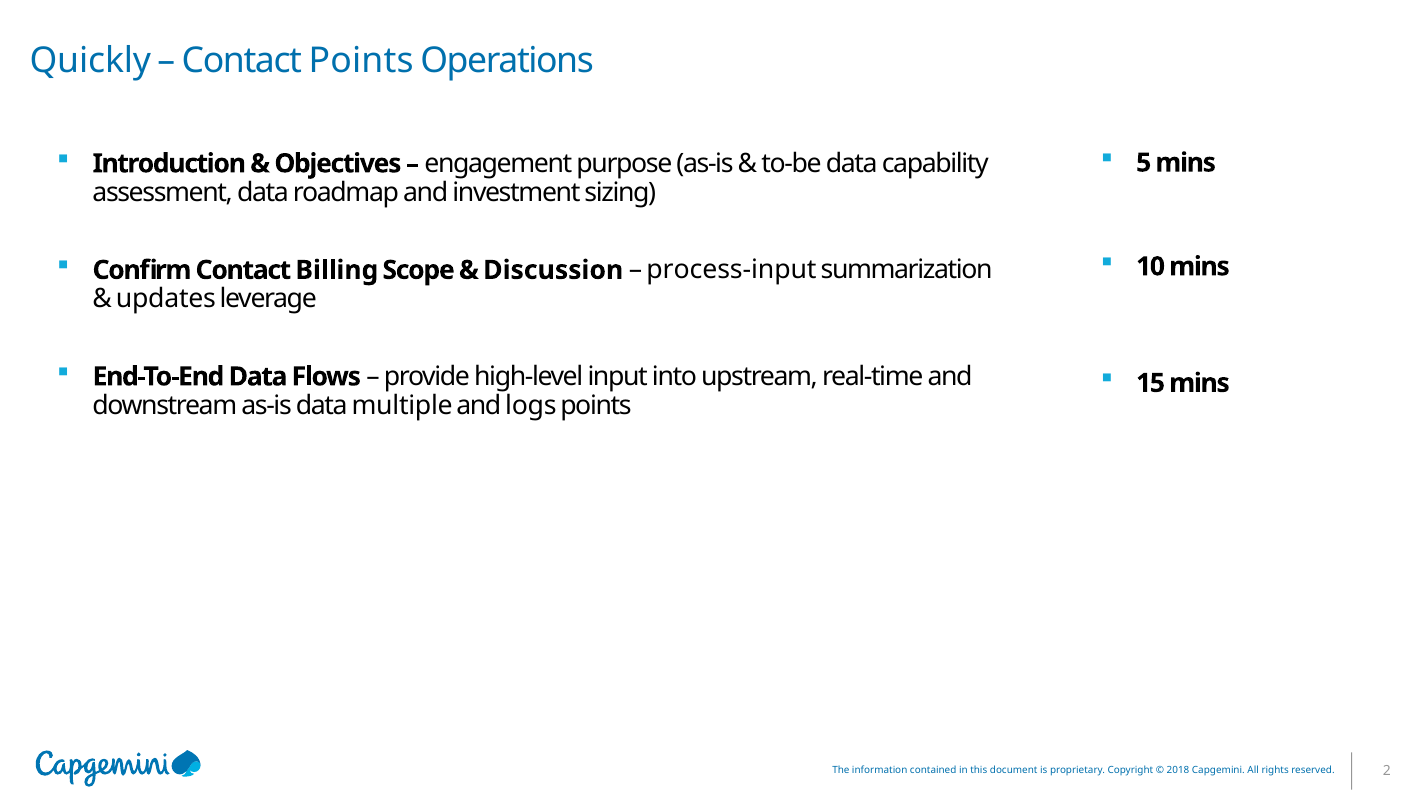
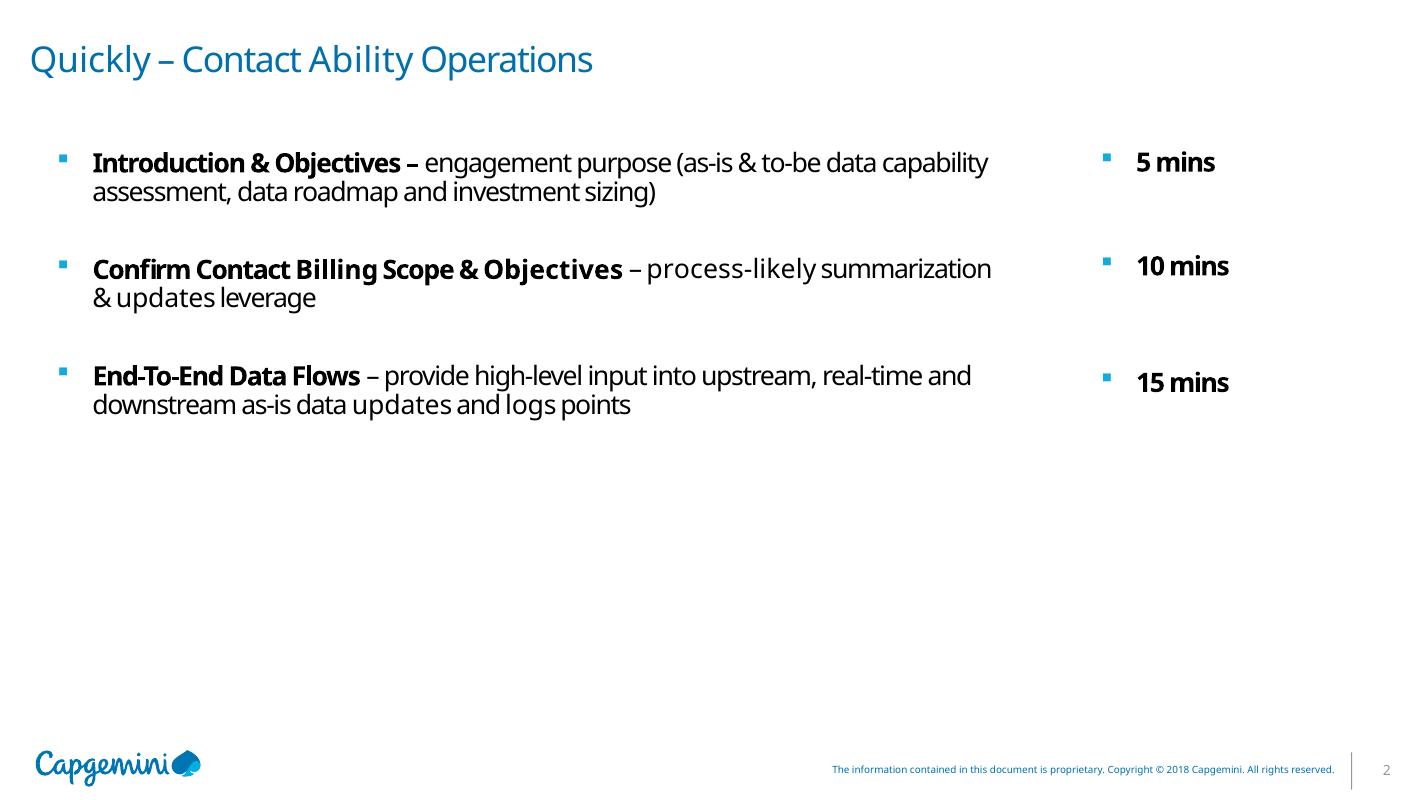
Contact Points: Points -> Ability
Discussion at (553, 270): Discussion -> Objectives
process-input: process-input -> process-likely
data multiple: multiple -> updates
